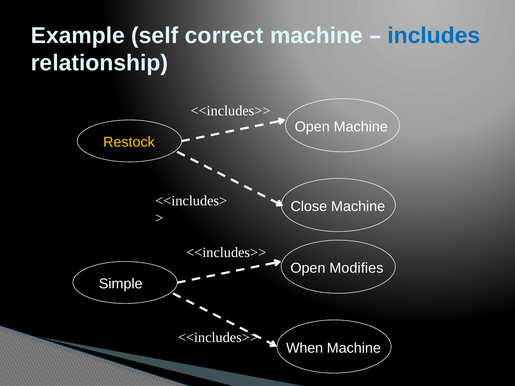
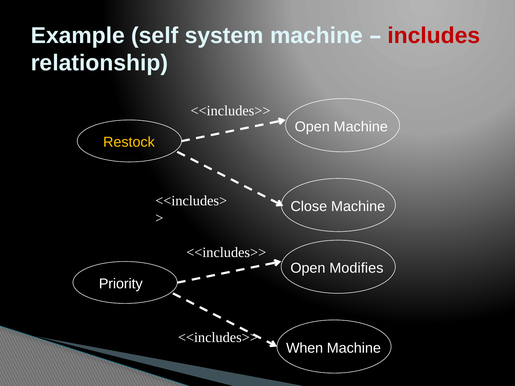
correct: correct -> system
includes colour: blue -> red
Simple: Simple -> Priority
